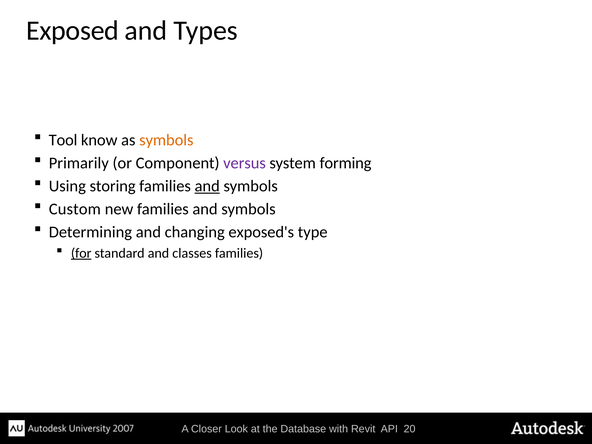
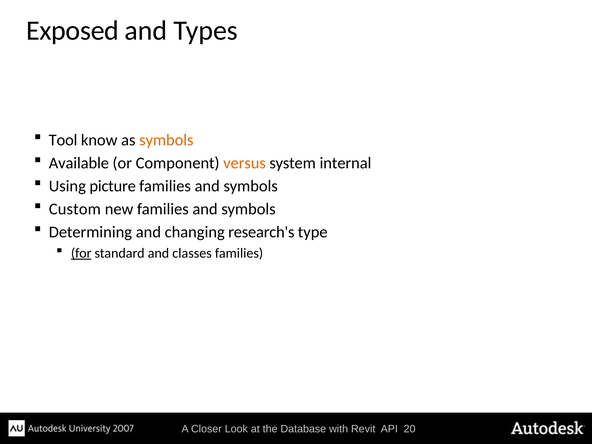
Primarily: Primarily -> Available
versus colour: purple -> orange
forming: forming -> internal
storing: storing -> picture
and at (207, 186) underline: present -> none
exposed's: exposed's -> research's
